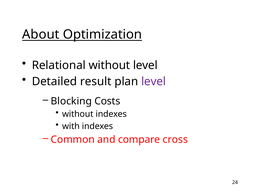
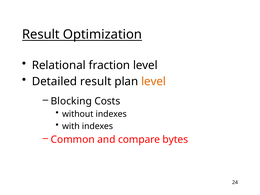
About at (41, 34): About -> Result
Relational without: without -> fraction
level at (154, 82) colour: purple -> orange
cross: cross -> bytes
